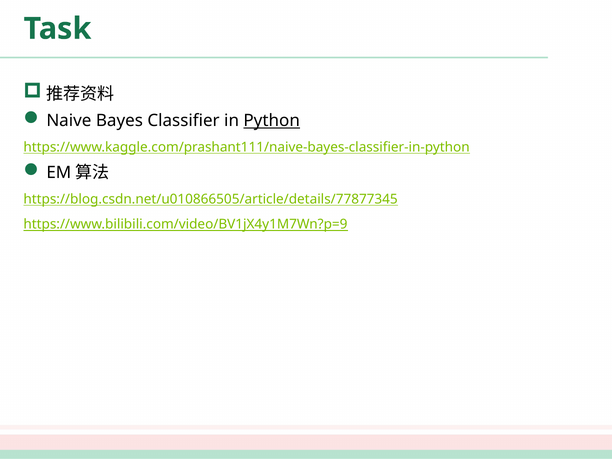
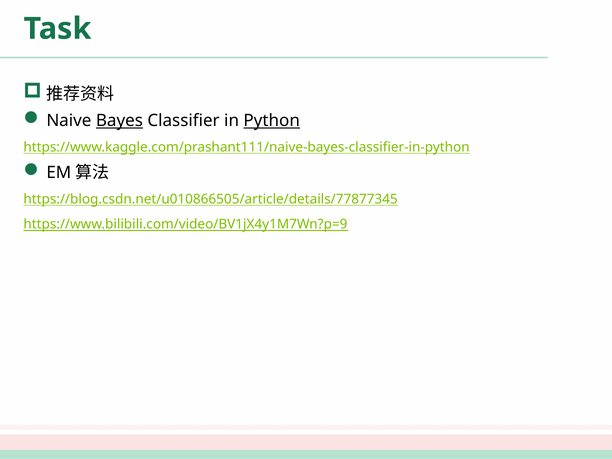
Bayes underline: none -> present
